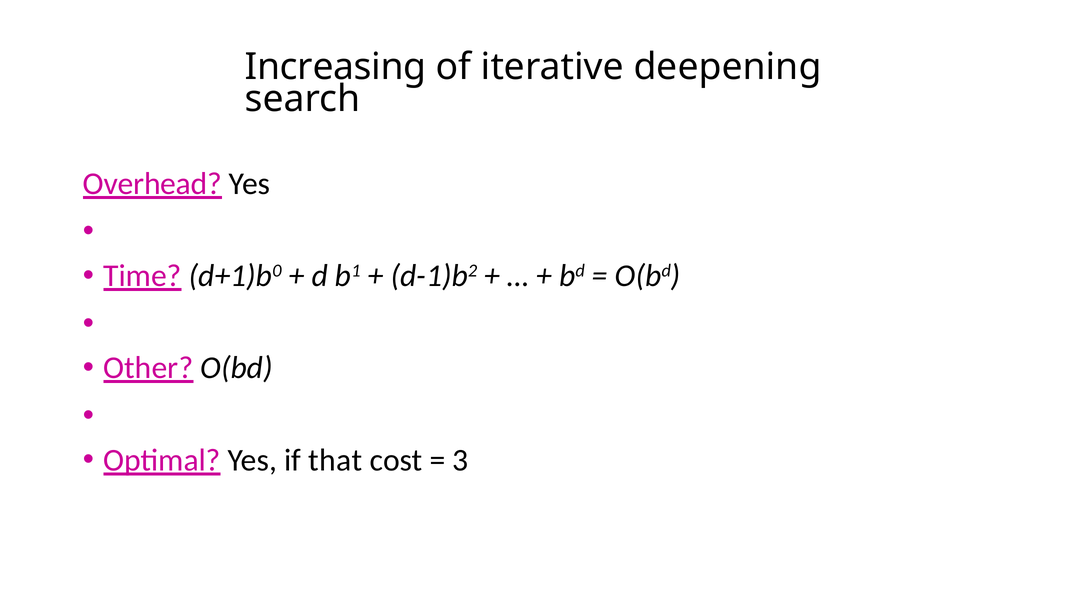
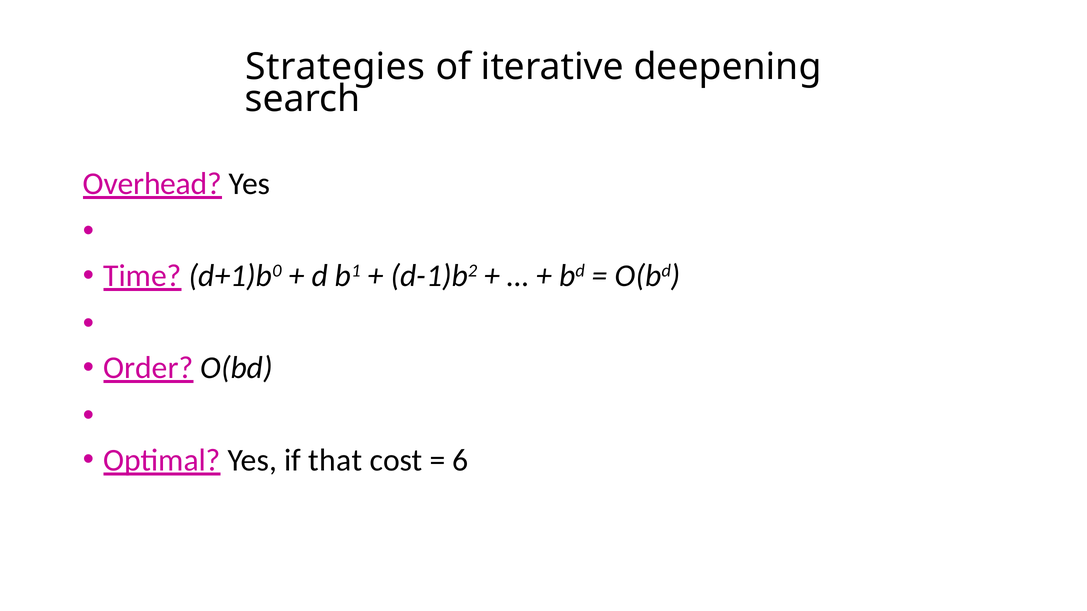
Increasing: Increasing -> Strategies
Other: Other -> Order
3: 3 -> 6
